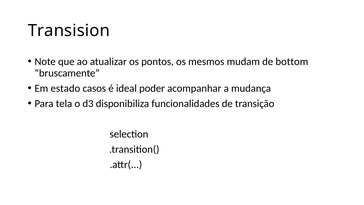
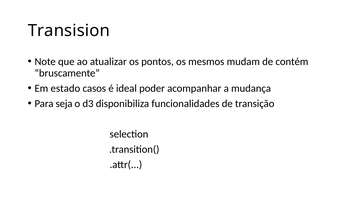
bottom: bottom -> contém
tela: tela -> seja
